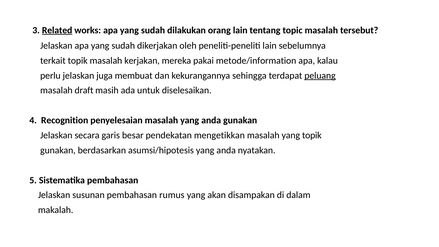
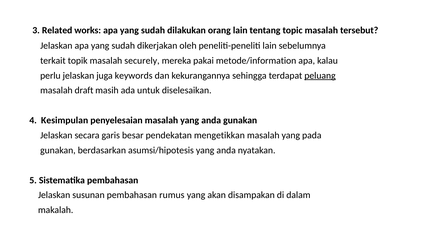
Related underline: present -> none
kerjakan: kerjakan -> securely
membuat: membuat -> keywords
Recognition: Recognition -> Kesimpulan
yang topik: topik -> pada
